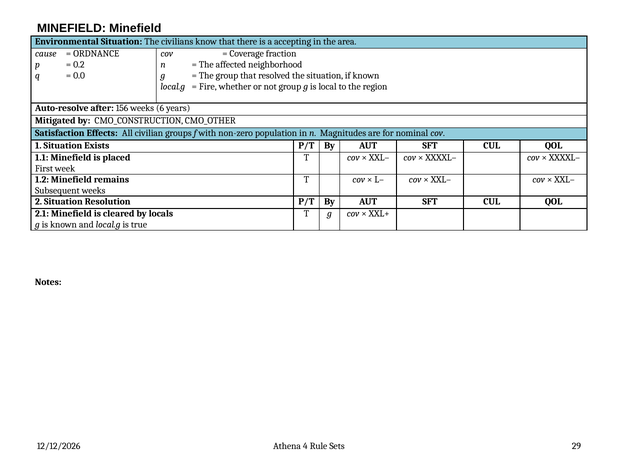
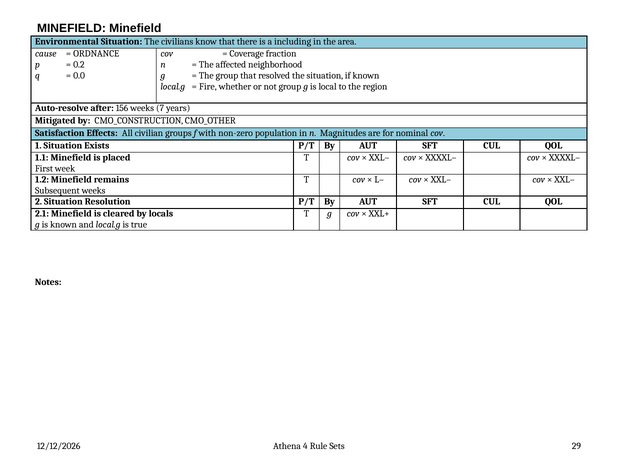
accepting: accepting -> including
6: 6 -> 7
